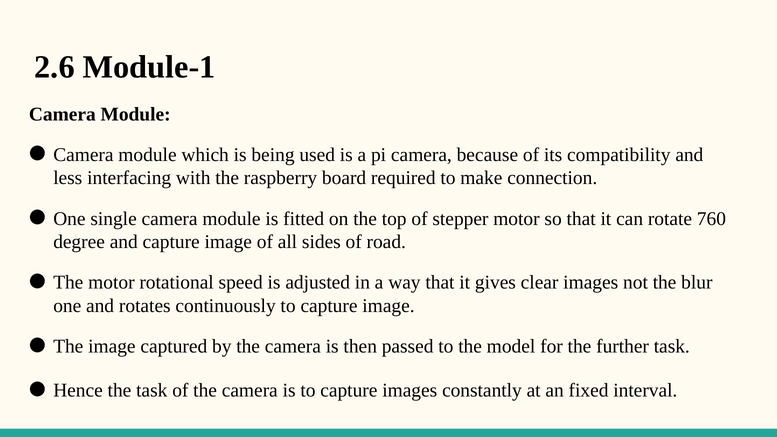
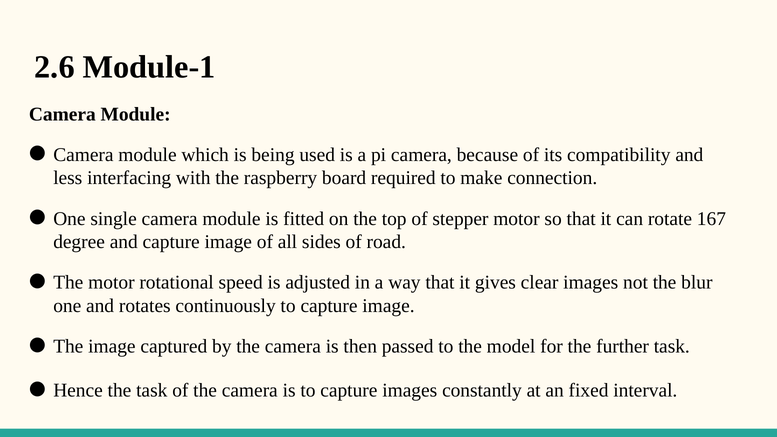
760: 760 -> 167
